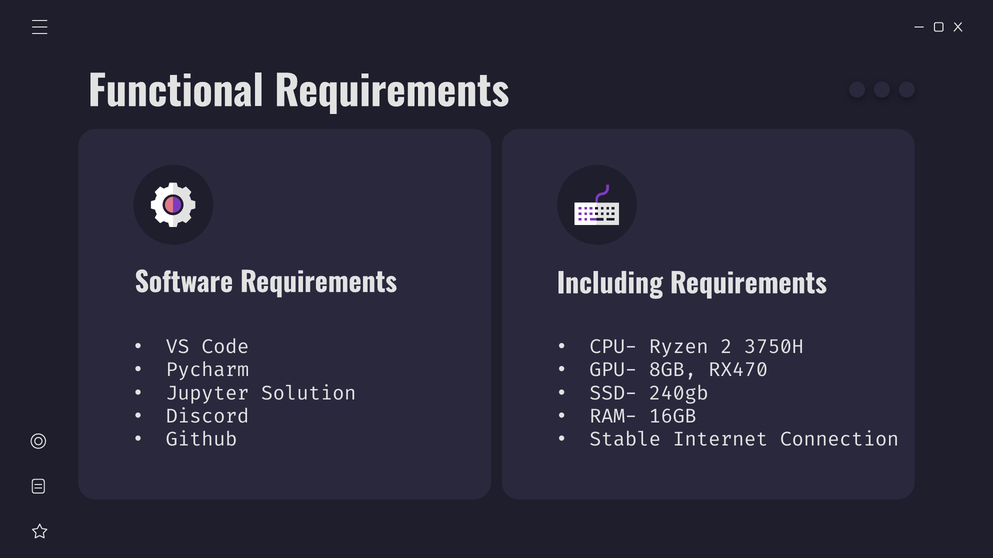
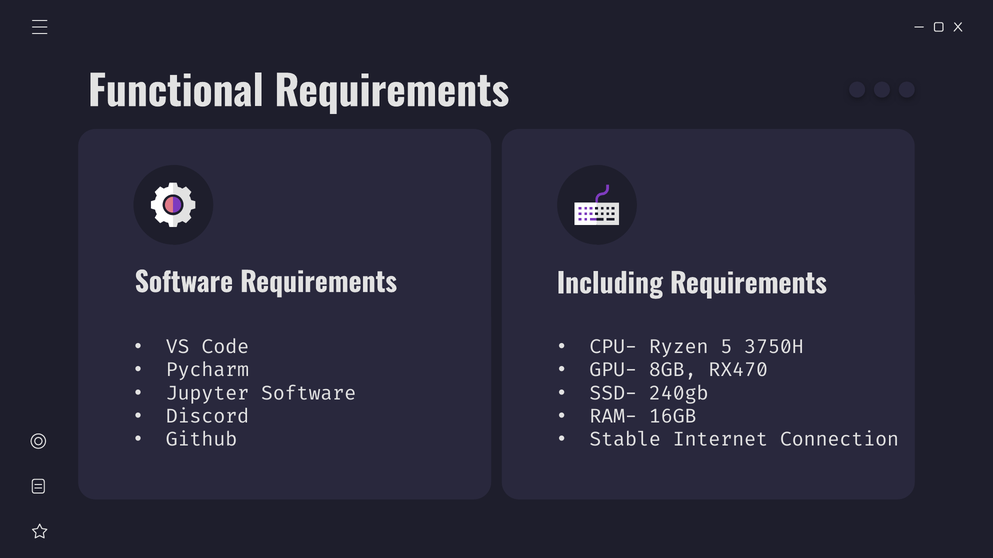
2: 2 -> 5
Jupyter Solution: Solution -> Software
